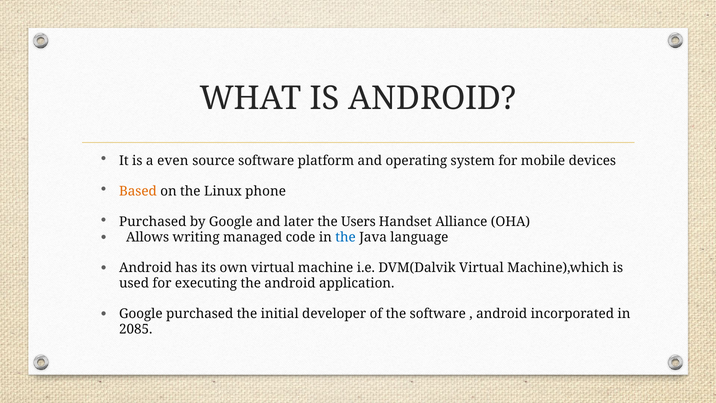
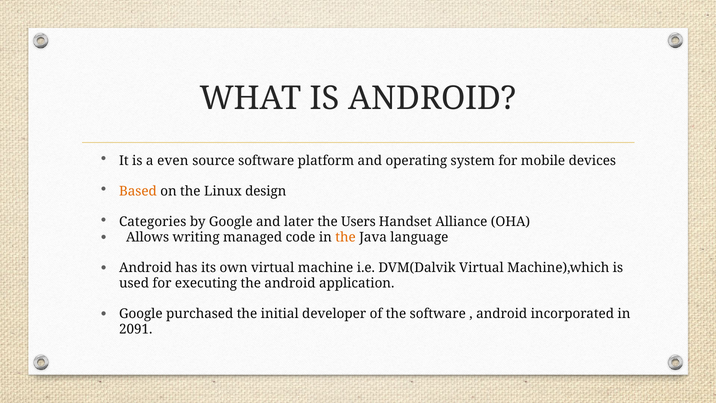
phone: phone -> design
Purchased at (153, 222): Purchased -> Categories
the at (346, 237) colour: blue -> orange
2085: 2085 -> 2091
